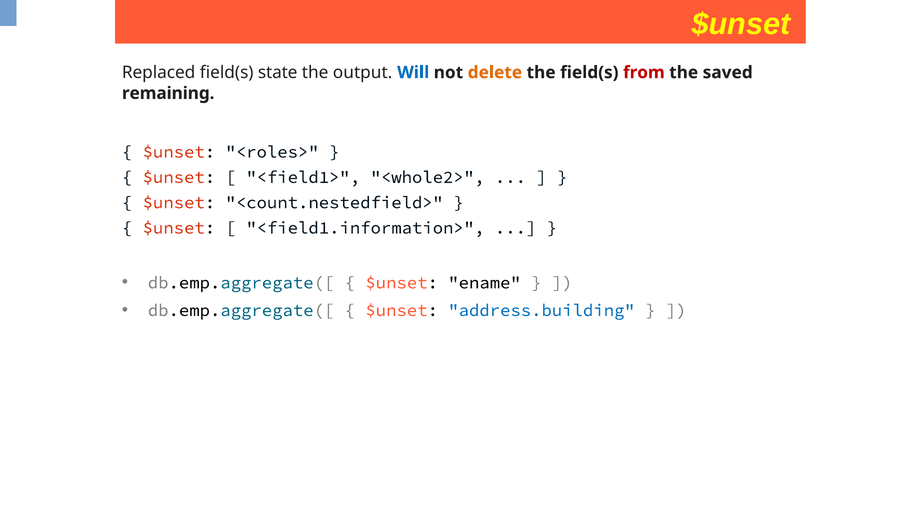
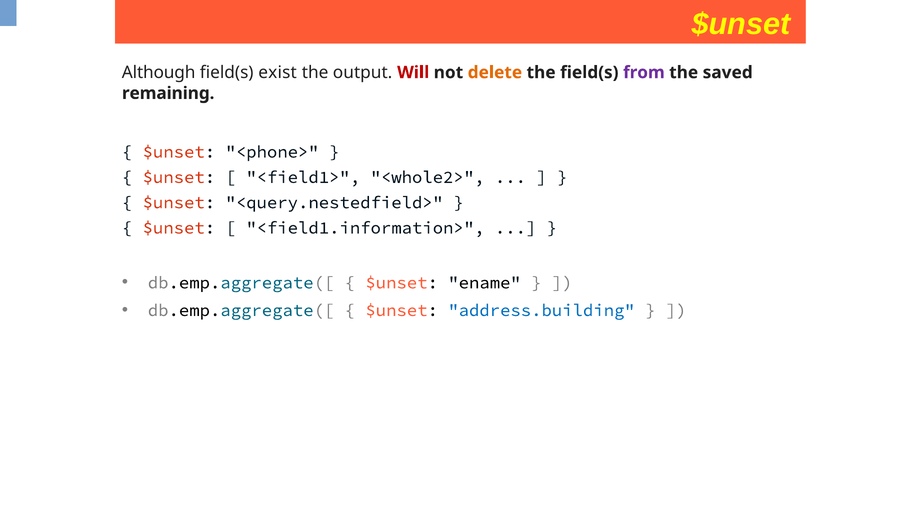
Replaced: Replaced -> Although
state: state -> exist
Will colour: blue -> red
from colour: red -> purple
<roles>: <roles> -> <phone>
<count.nestedfield>: <count.nestedfield> -> <query.nestedfield>
